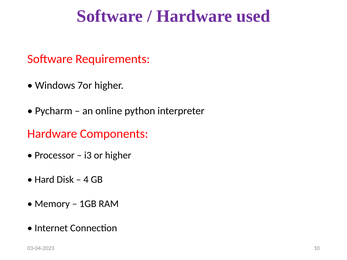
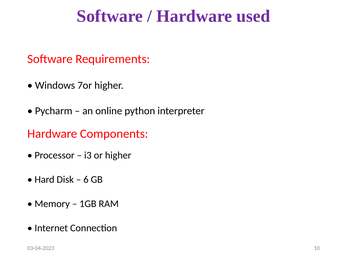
4: 4 -> 6
